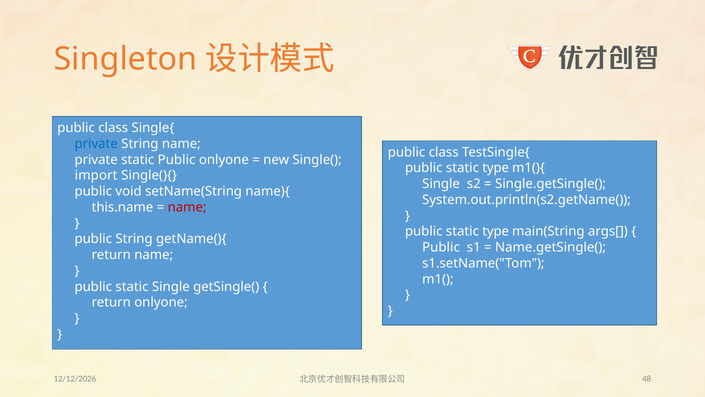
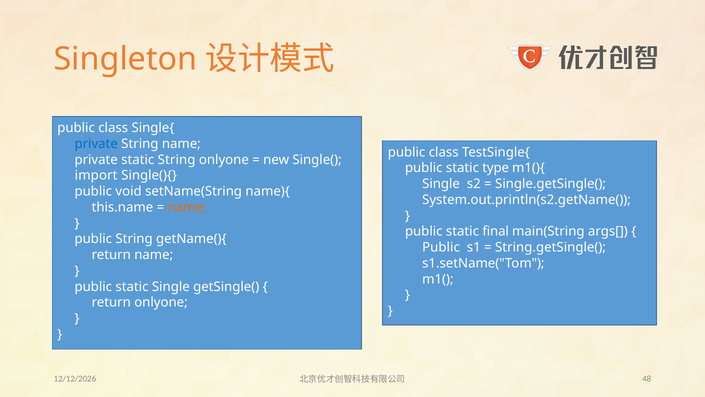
static Public: Public -> String
name at (187, 207) colour: red -> orange
type at (496, 231): type -> final
Name.getSingle(: Name.getSingle( -> String.getSingle(
